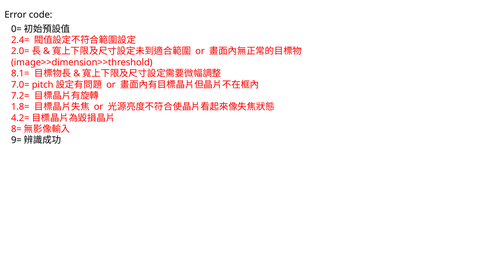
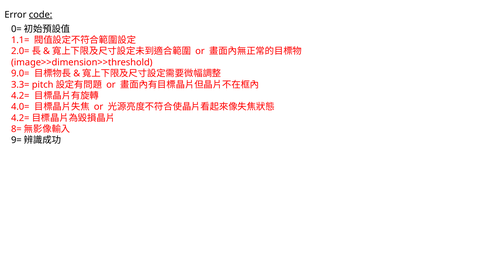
code underline: none -> present
2.4=: 2.4= -> 1.1=
8.1=: 8.1= -> 9.0=
7.0=: 7.0= -> 3.3=
7.2=: 7.2= -> 4.2=
1.8=: 1.8= -> 4.0=
